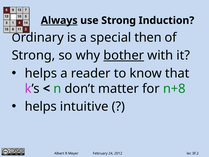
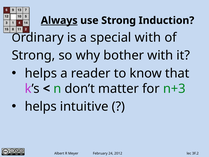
special then: then -> with
bother underline: present -> none
n+8: n+8 -> n+3
